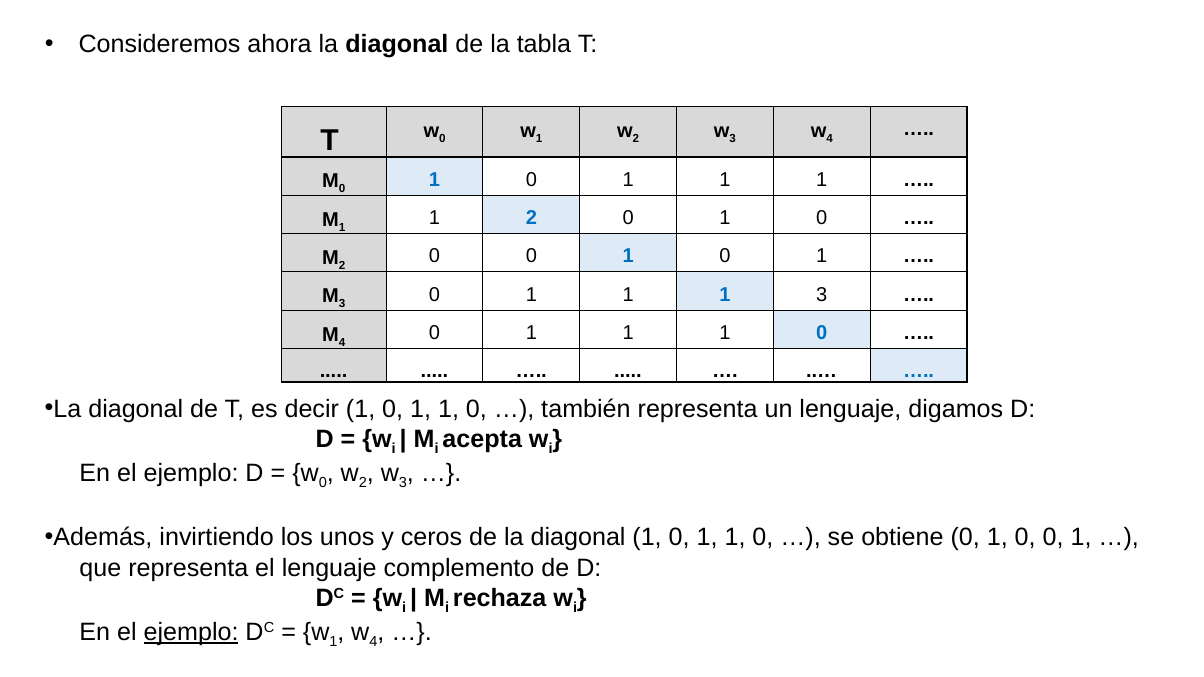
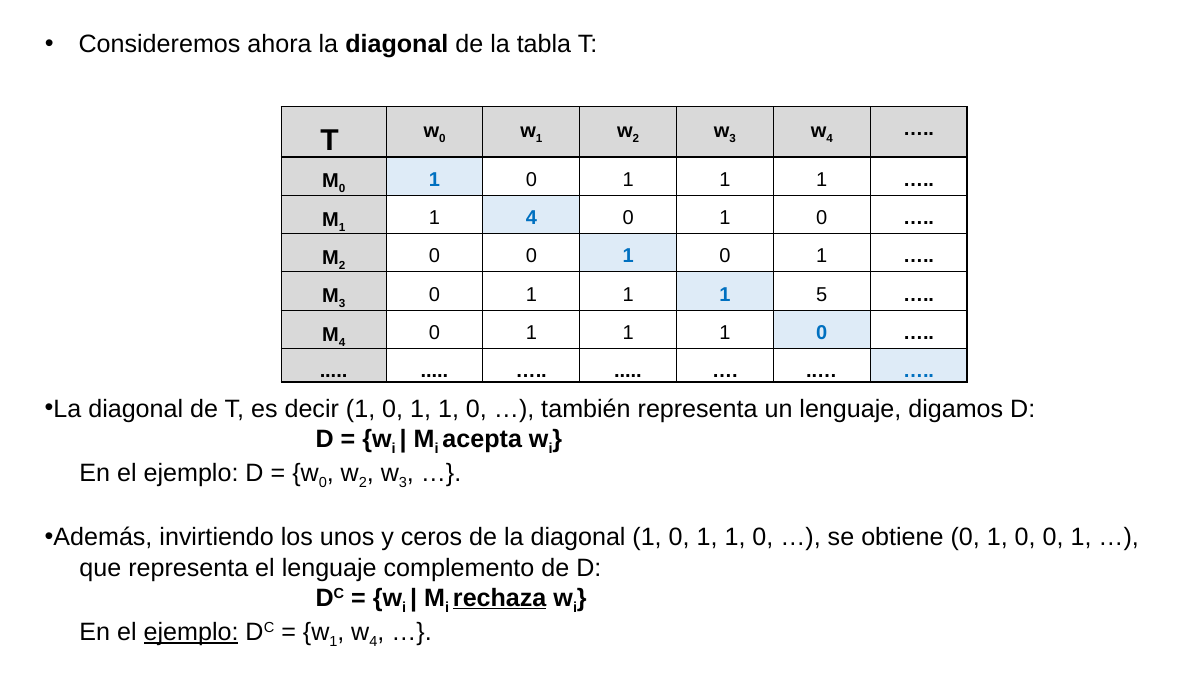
1 2: 2 -> 4
1 3: 3 -> 5
rechaza underline: none -> present
